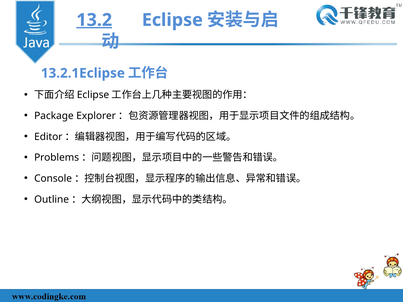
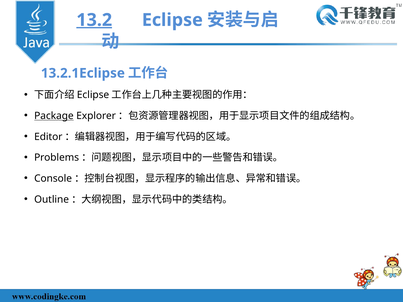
Package underline: none -> present
